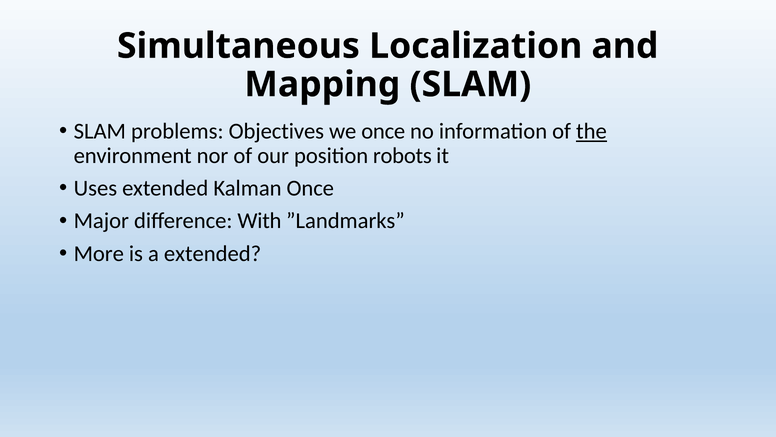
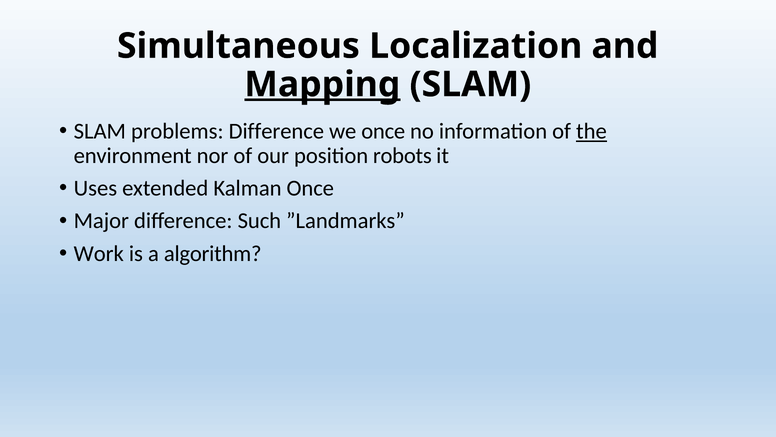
Mapping underline: none -> present
problems Objectives: Objectives -> Difference
With: With -> Such
More: More -> Work
a extended: extended -> algorithm
